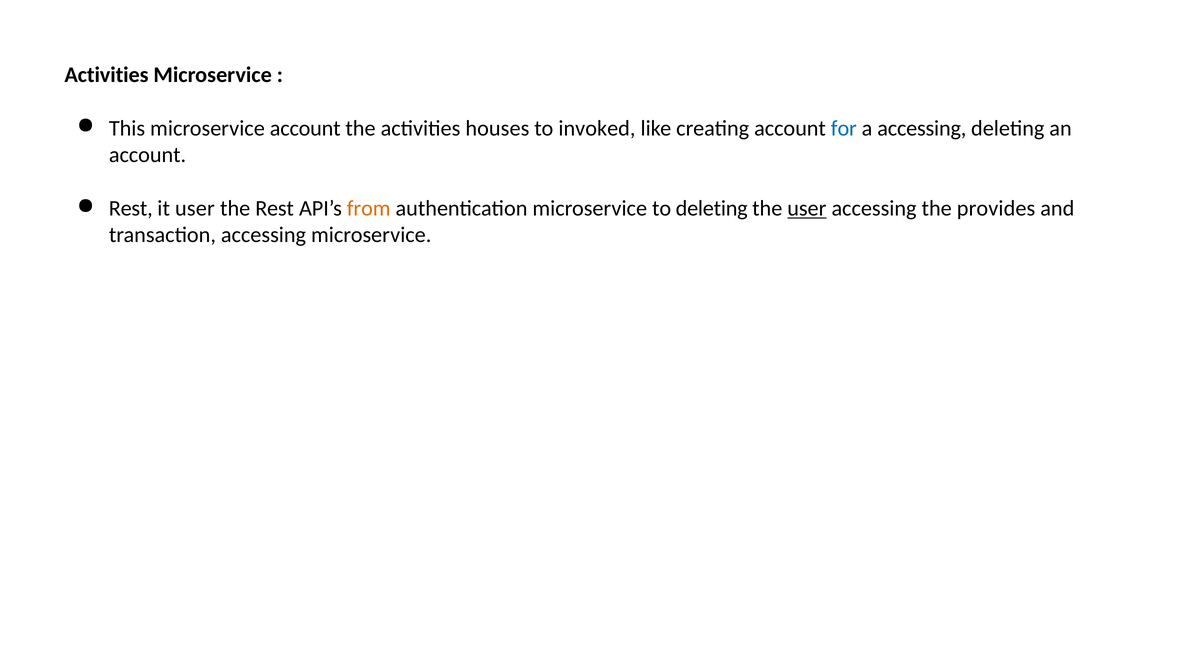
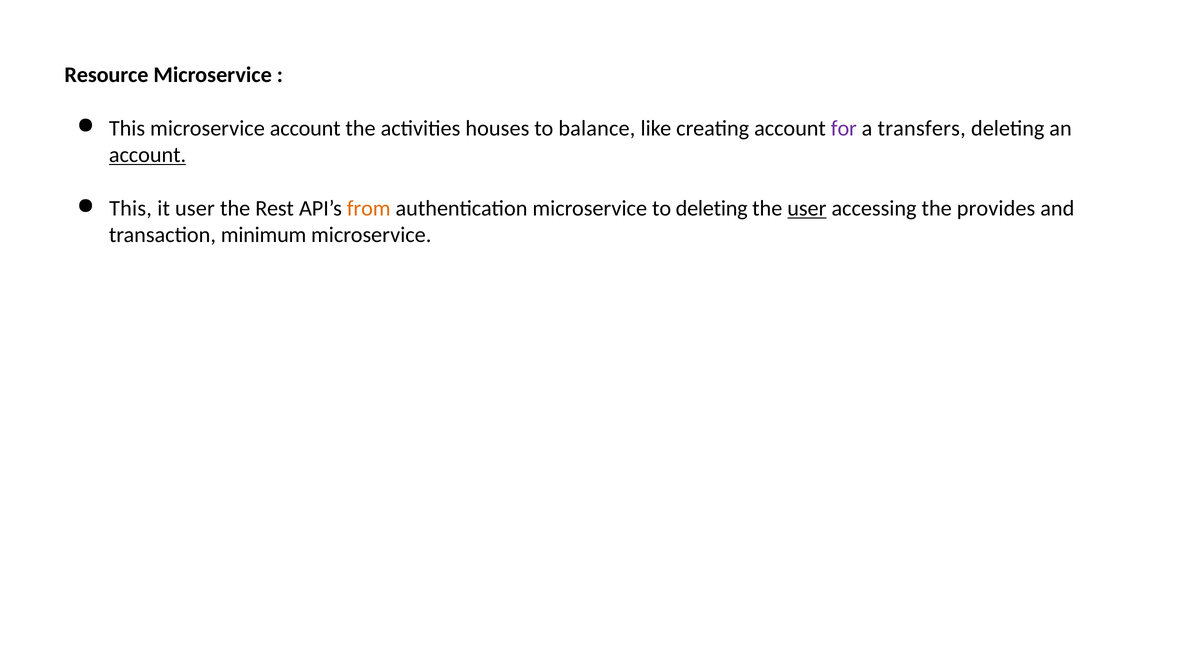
Activities at (106, 75): Activities -> Resource
invoked: invoked -> balance
for colour: blue -> purple
a accessing: accessing -> transfers
account at (148, 155) underline: none -> present
Rest at (131, 208): Rest -> This
transaction accessing: accessing -> minimum
